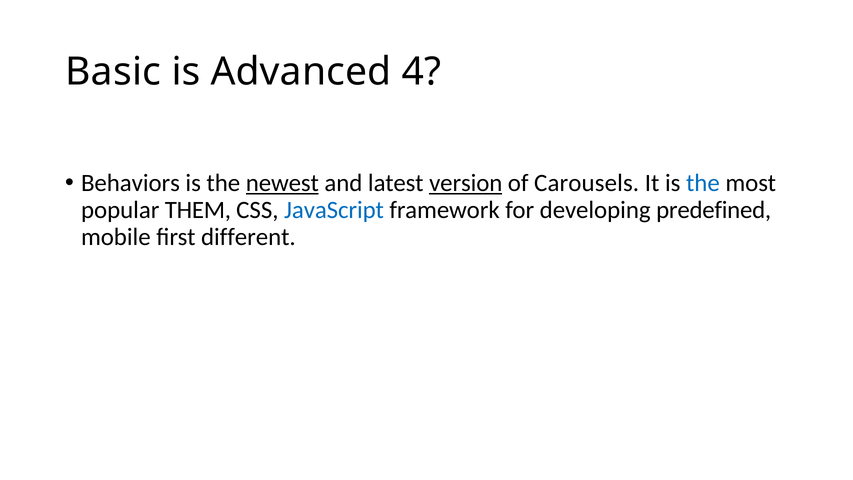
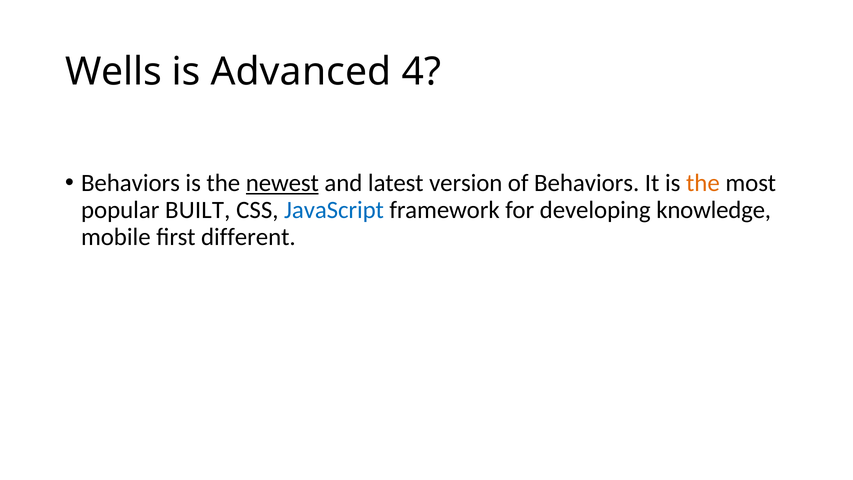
Basic: Basic -> Wells
version underline: present -> none
of Carousels: Carousels -> Behaviors
the at (703, 183) colour: blue -> orange
THEM: THEM -> BUILT
predefined: predefined -> knowledge
